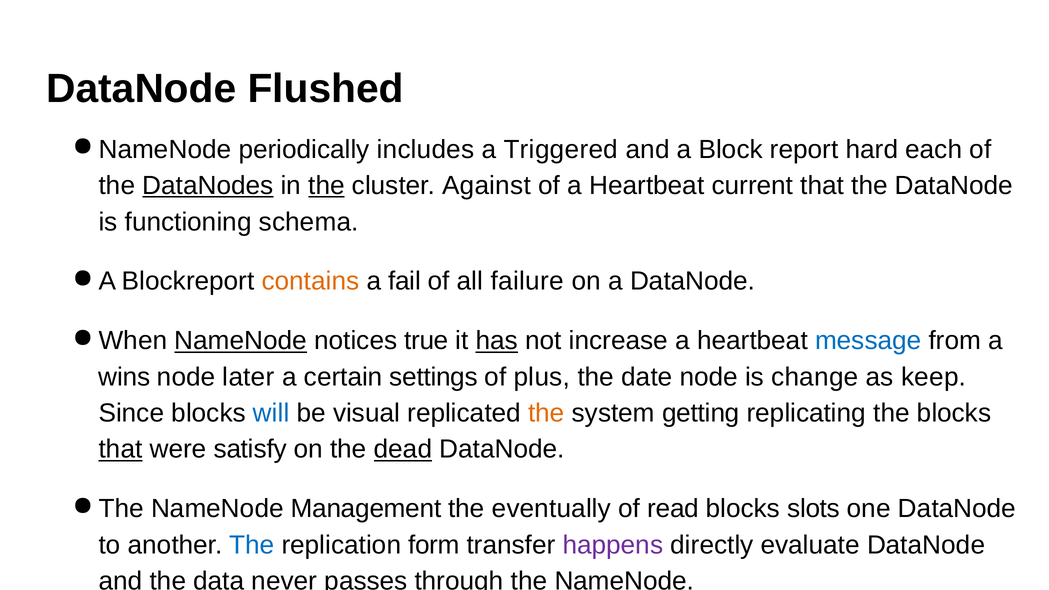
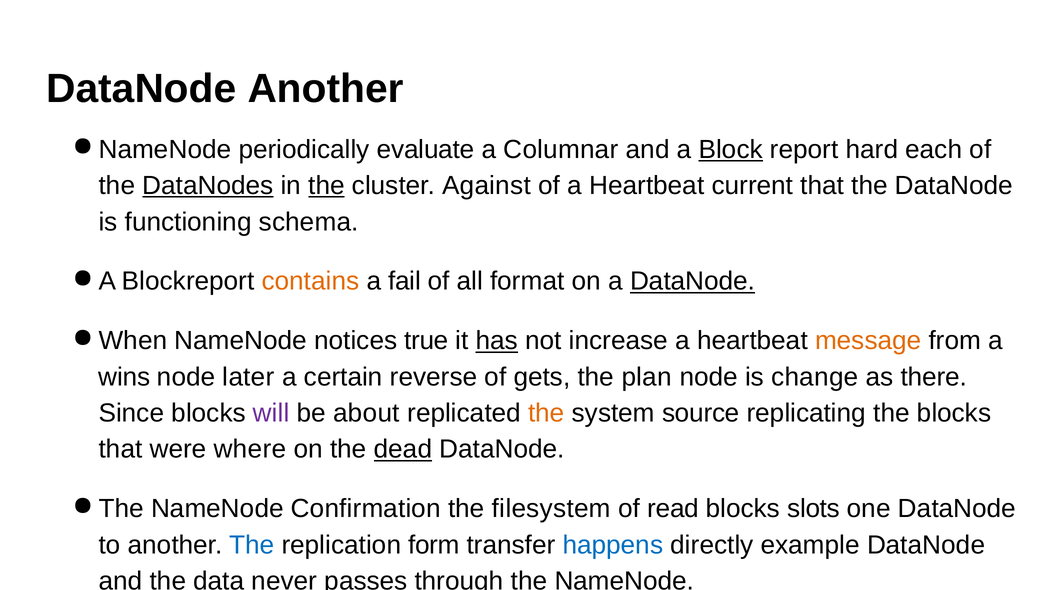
DataNode Flushed: Flushed -> Another
includes: includes -> evaluate
Triggered: Triggered -> Columnar
Block underline: none -> present
failure: failure -> format
DataNode at (693, 281) underline: none -> present
NameNode at (241, 341) underline: present -> none
message colour: blue -> orange
settings: settings -> reverse
plus: plus -> gets
date: date -> plan
keep: keep -> there
will colour: blue -> purple
visual: visual -> about
getting: getting -> source
that at (121, 449) underline: present -> none
satisfy: satisfy -> where
Management: Management -> Confirmation
eventually: eventually -> filesystem
happens colour: purple -> blue
evaluate: evaluate -> example
